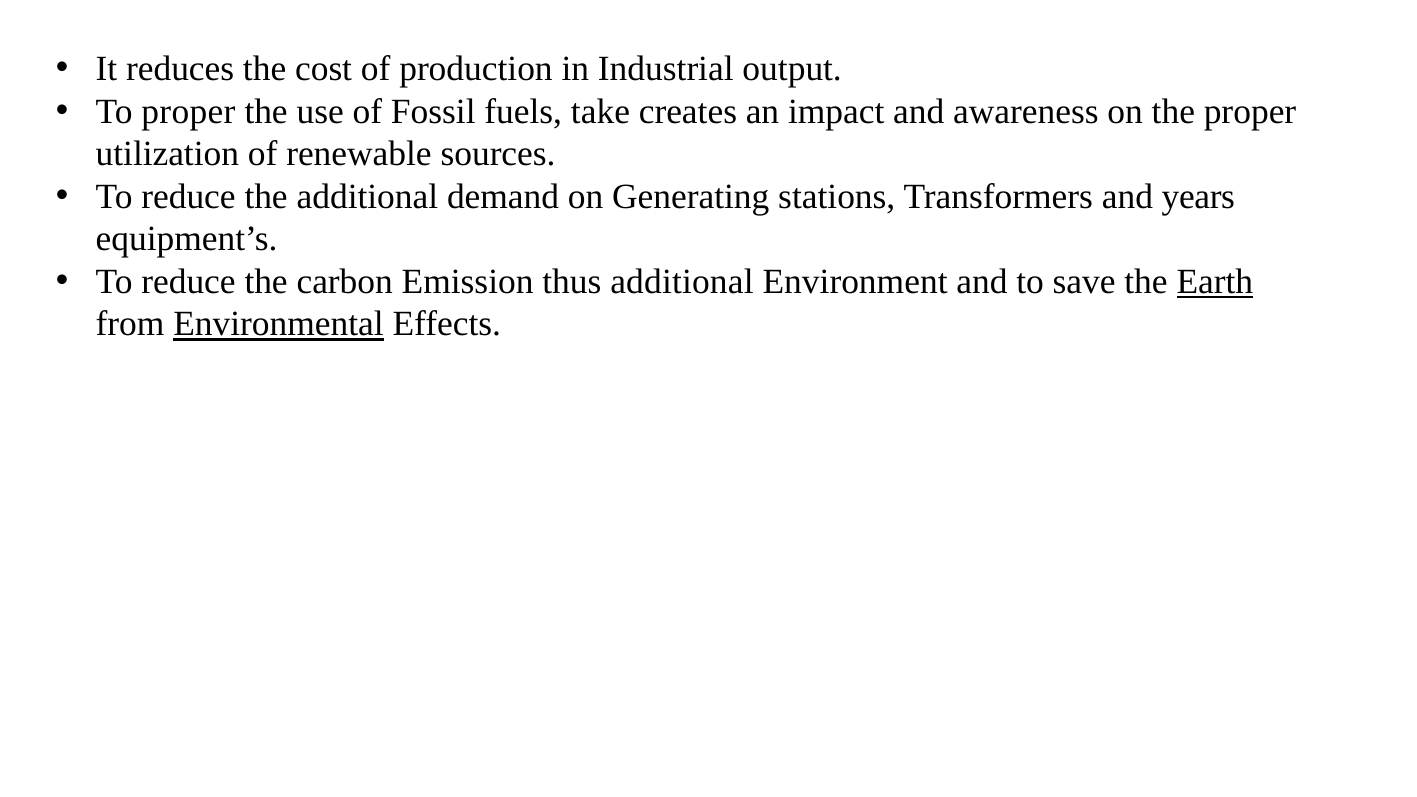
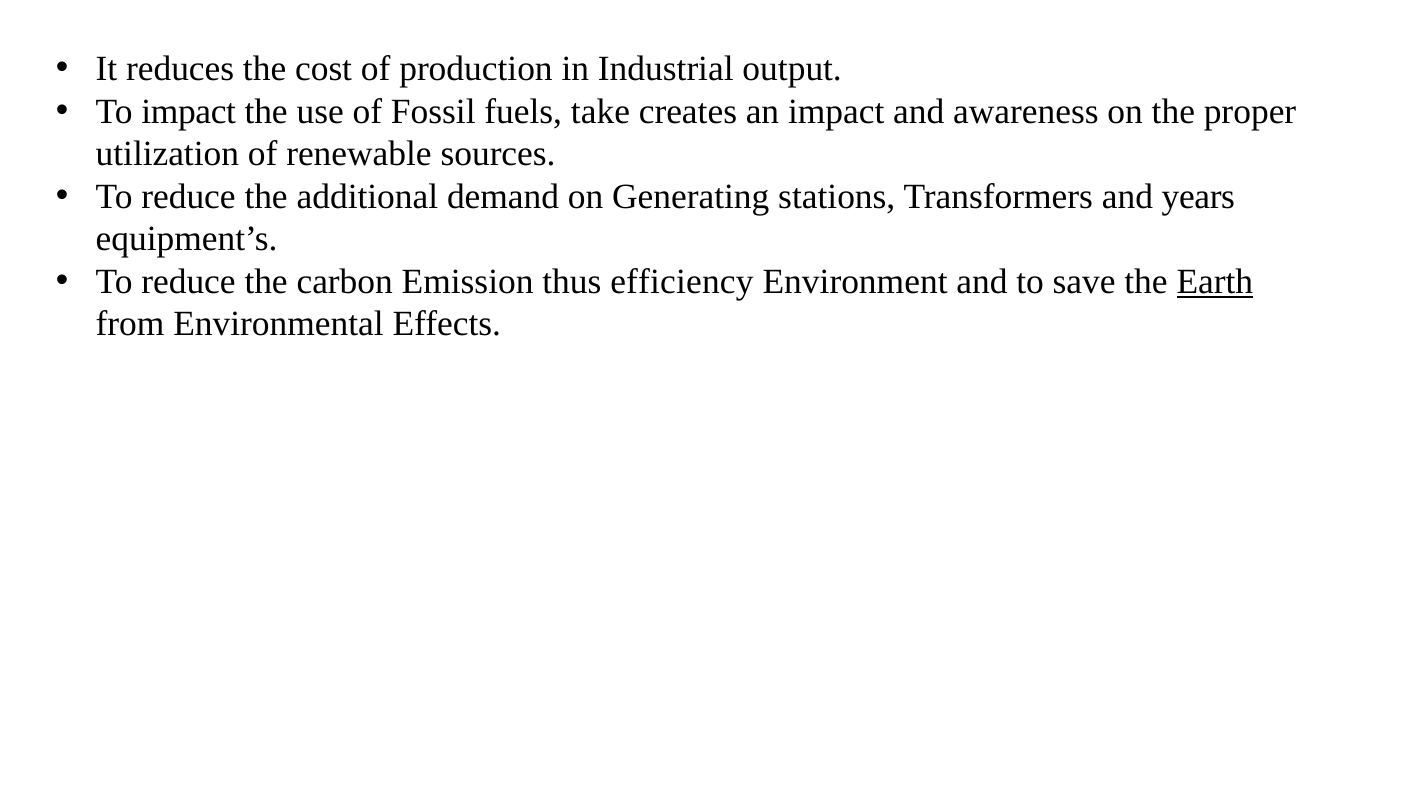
To proper: proper -> impact
thus additional: additional -> efficiency
Environmental underline: present -> none
